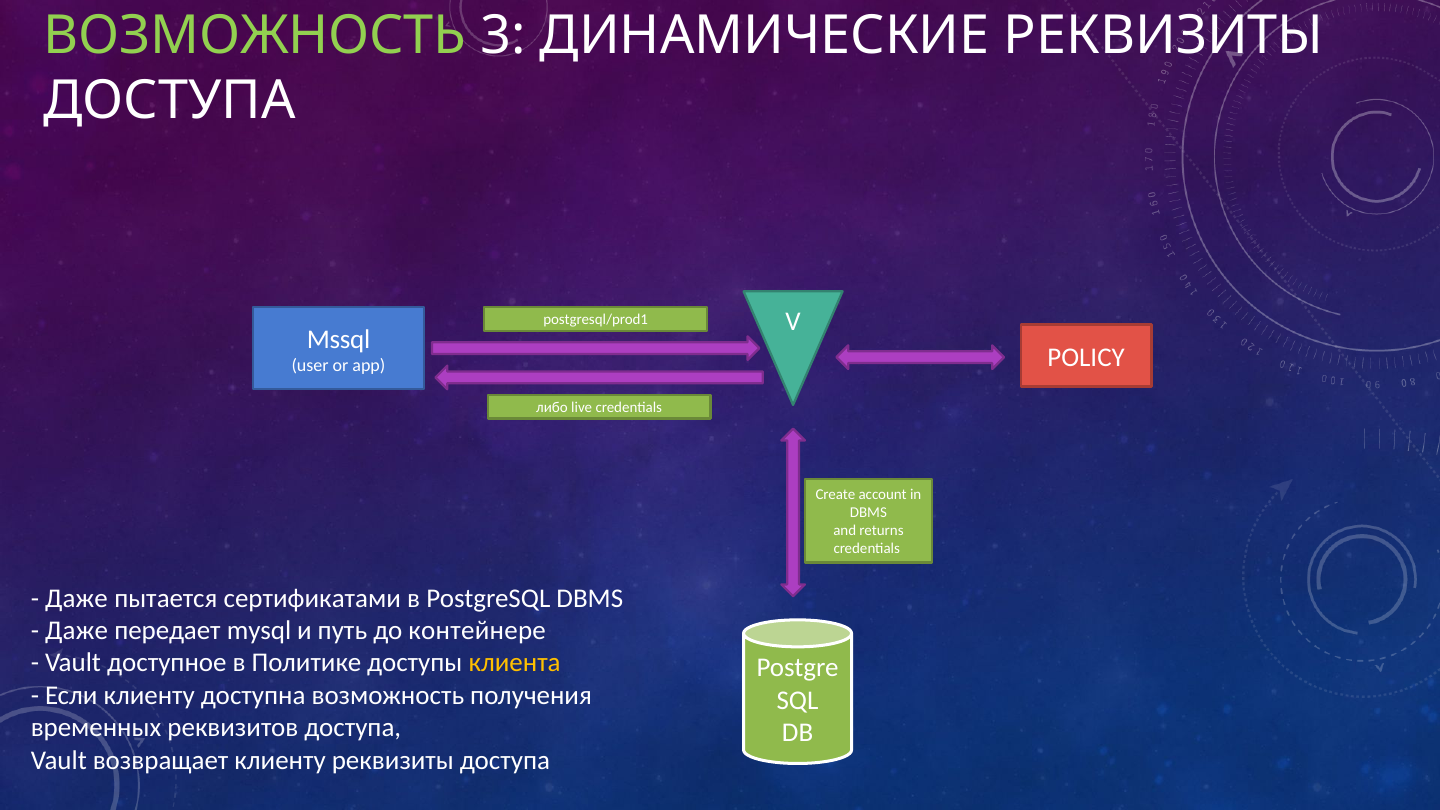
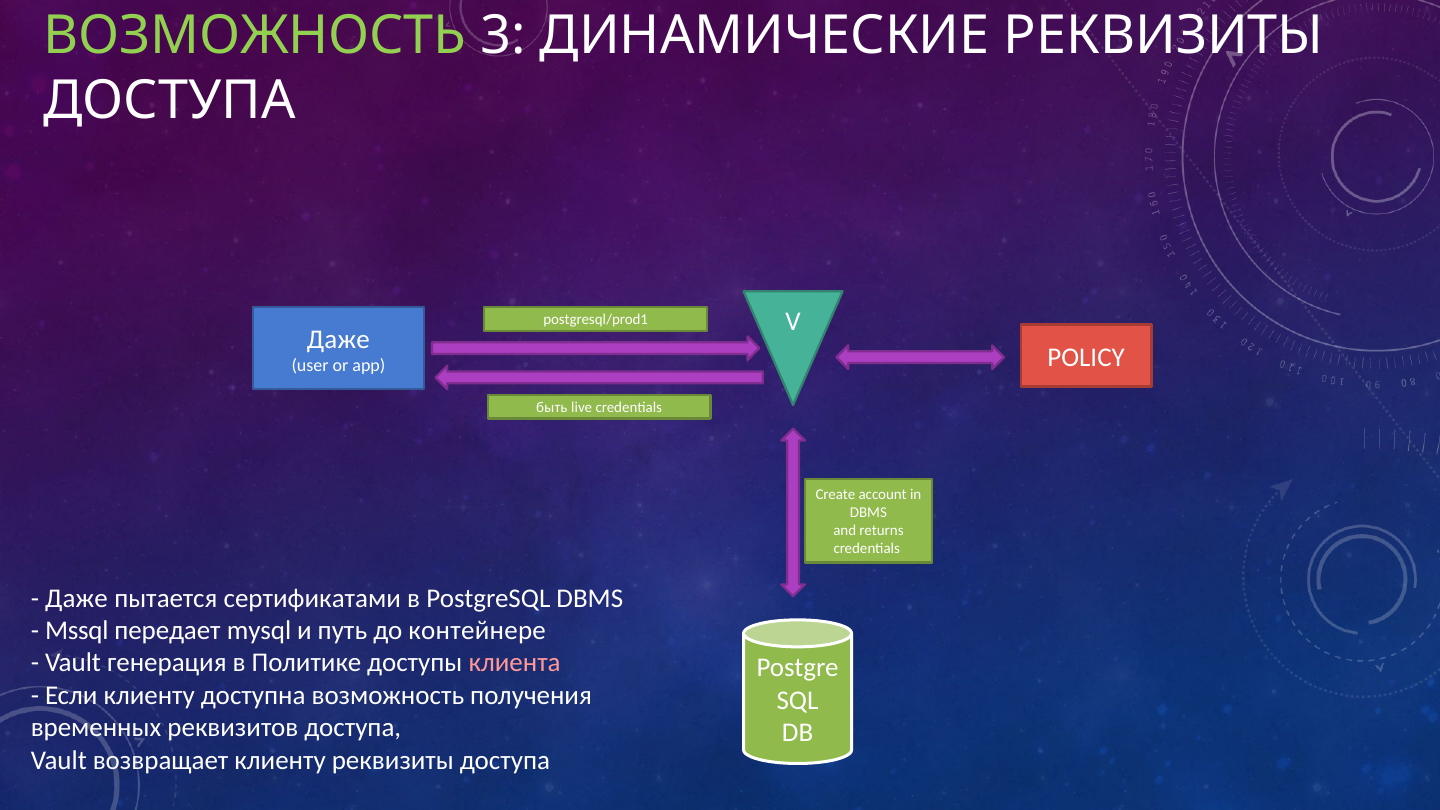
Mssql at (339, 339): Mssql -> Даже
либо: либо -> быть
Даже at (76, 631): Даже -> Mssql
доступное: доступное -> генерация
клиента colour: yellow -> pink
